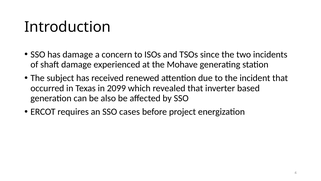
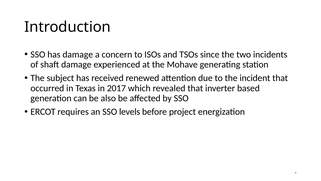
2099: 2099 -> 2017
cases: cases -> levels
